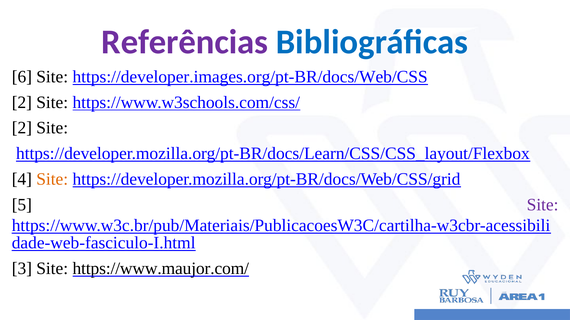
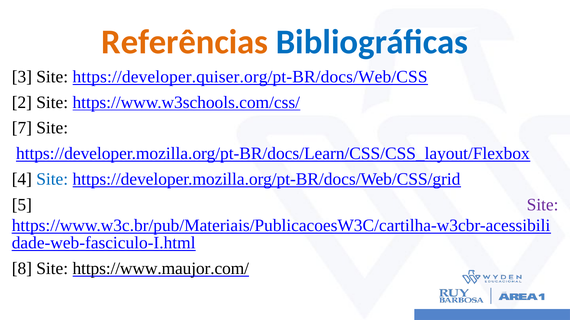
Referências colour: purple -> orange
6: 6 -> 3
https://developer.images.org/pt-BR/docs/Web/CSS: https://developer.images.org/pt-BR/docs/Web/CSS -> https://developer.quiser.org/pt-BR/docs/Web/CSS
2 at (22, 128): 2 -> 7
Site at (52, 179) colour: orange -> blue
3: 3 -> 8
